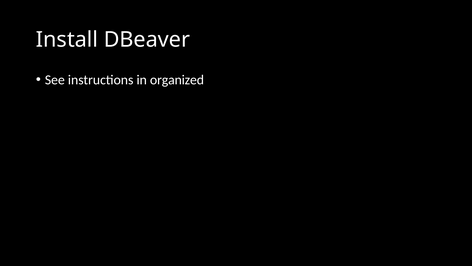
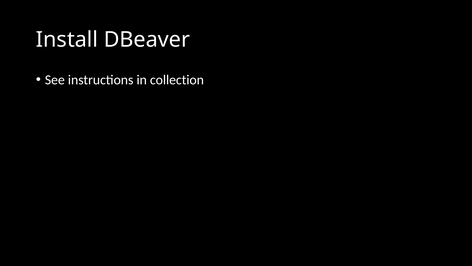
organized: organized -> collection
